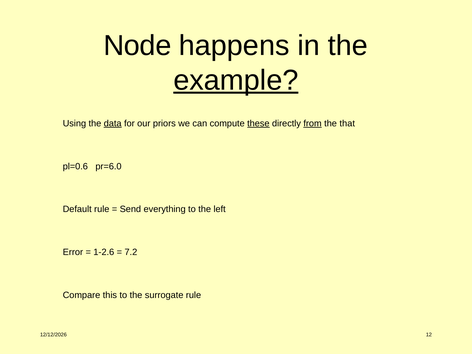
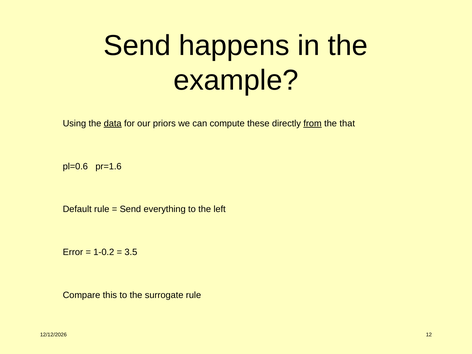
Node at (137, 46): Node -> Send
example underline: present -> none
these underline: present -> none
pr=6.0: pr=6.0 -> pr=1.6
1-2.6: 1-2.6 -> 1-0.2
7.2: 7.2 -> 3.5
